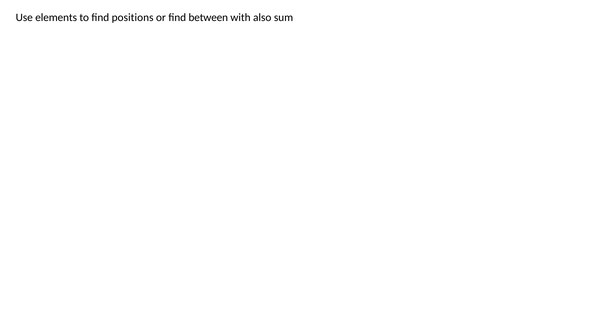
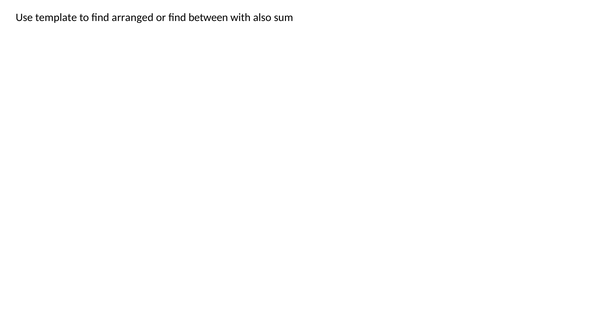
elements: elements -> template
positions: positions -> arranged
